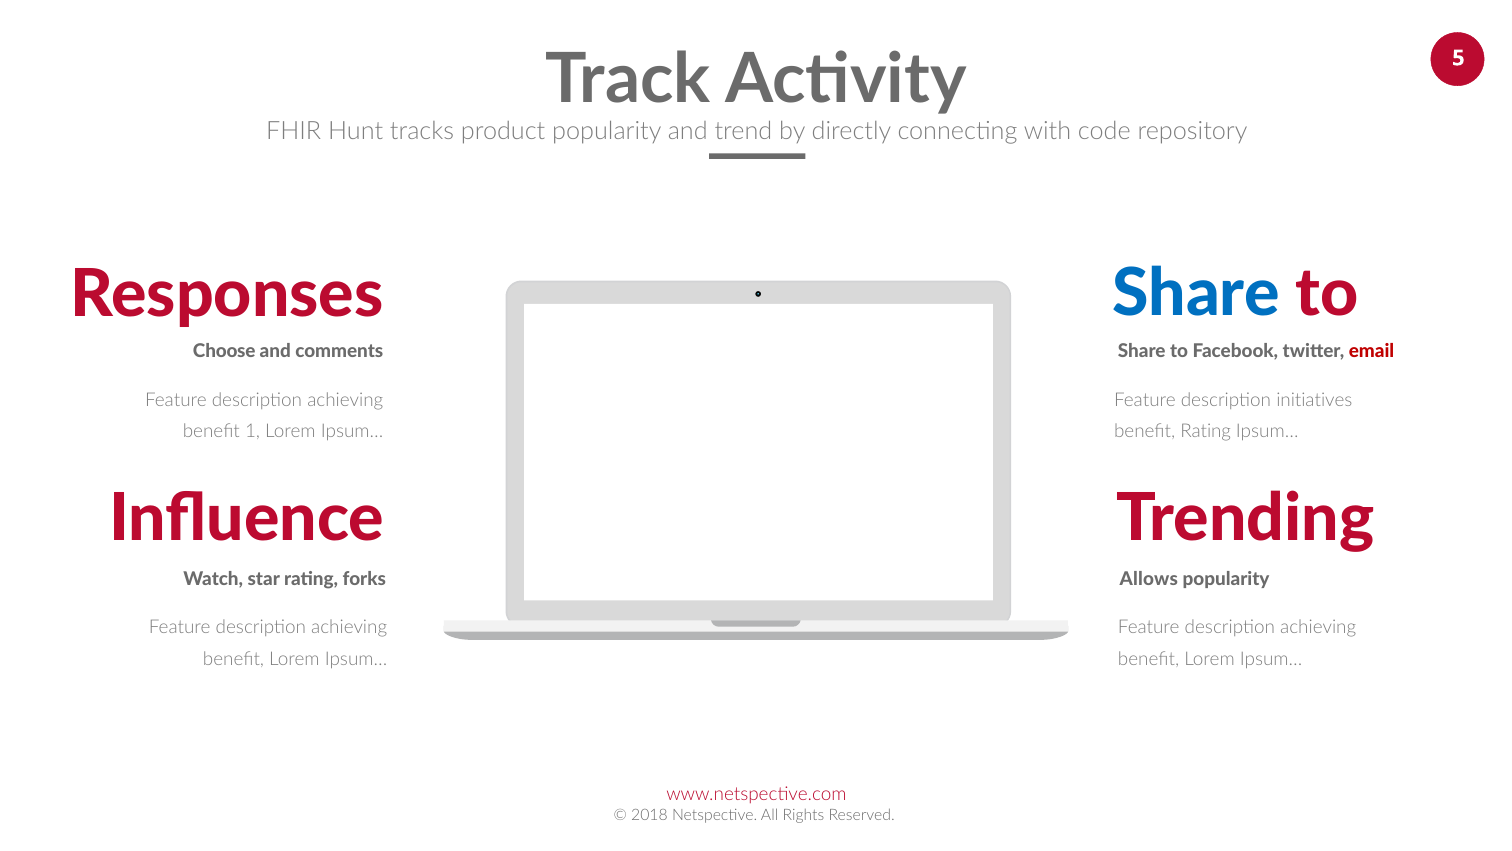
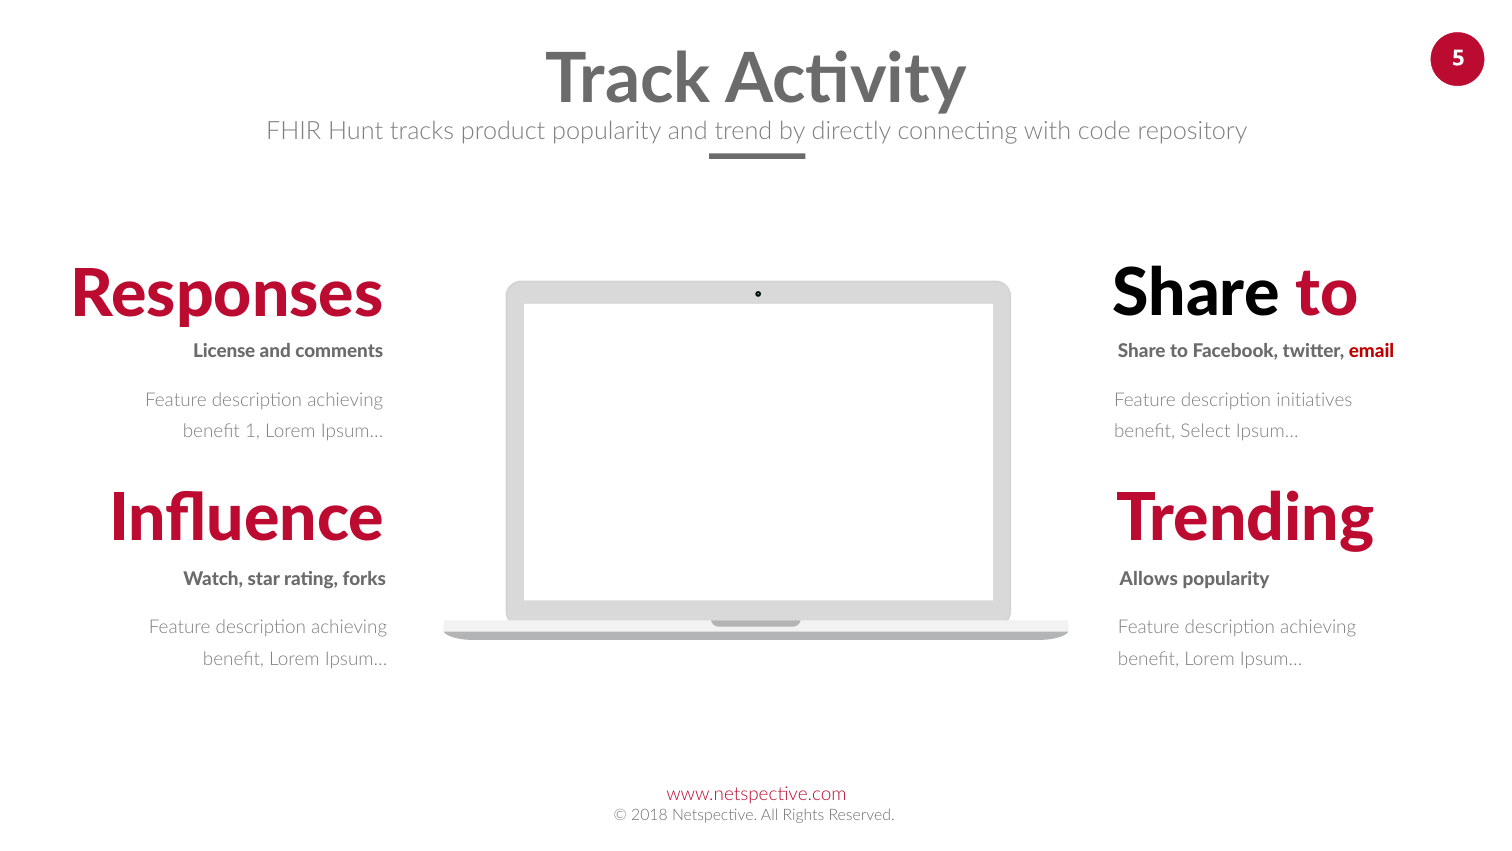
Share at (1196, 293) colour: blue -> black
Choose: Choose -> License
benefit Rating: Rating -> Select
